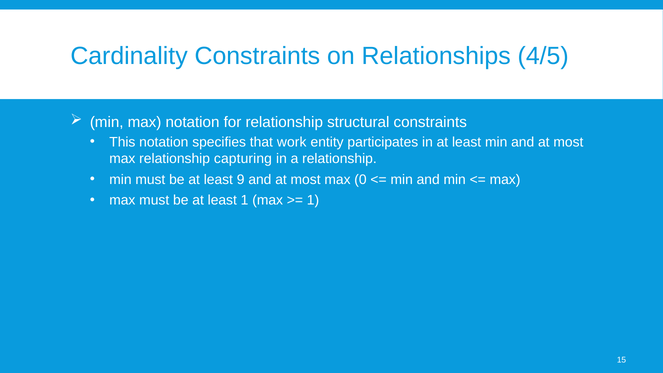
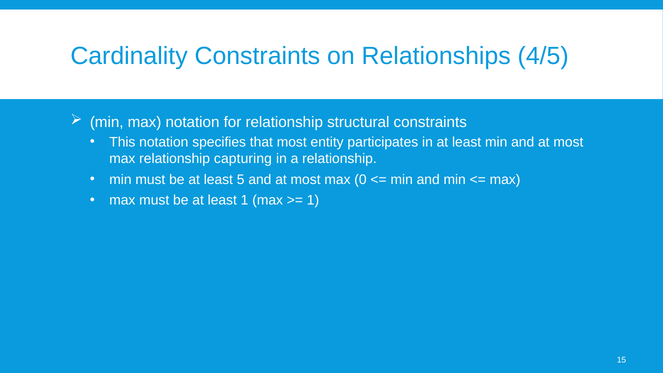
that work: work -> most
9: 9 -> 5
